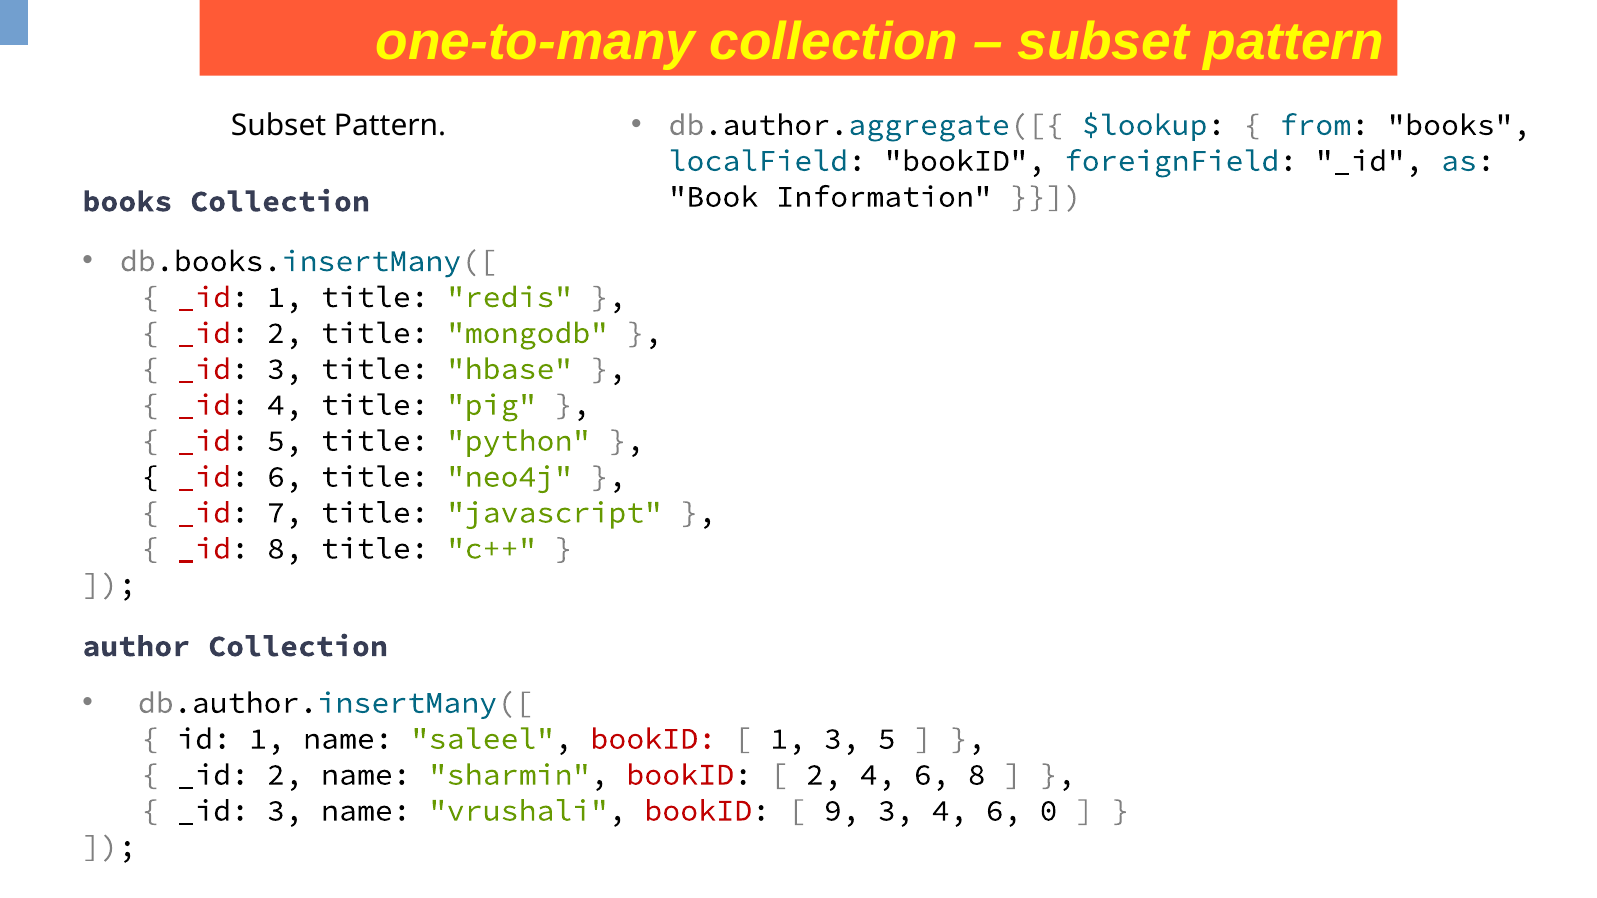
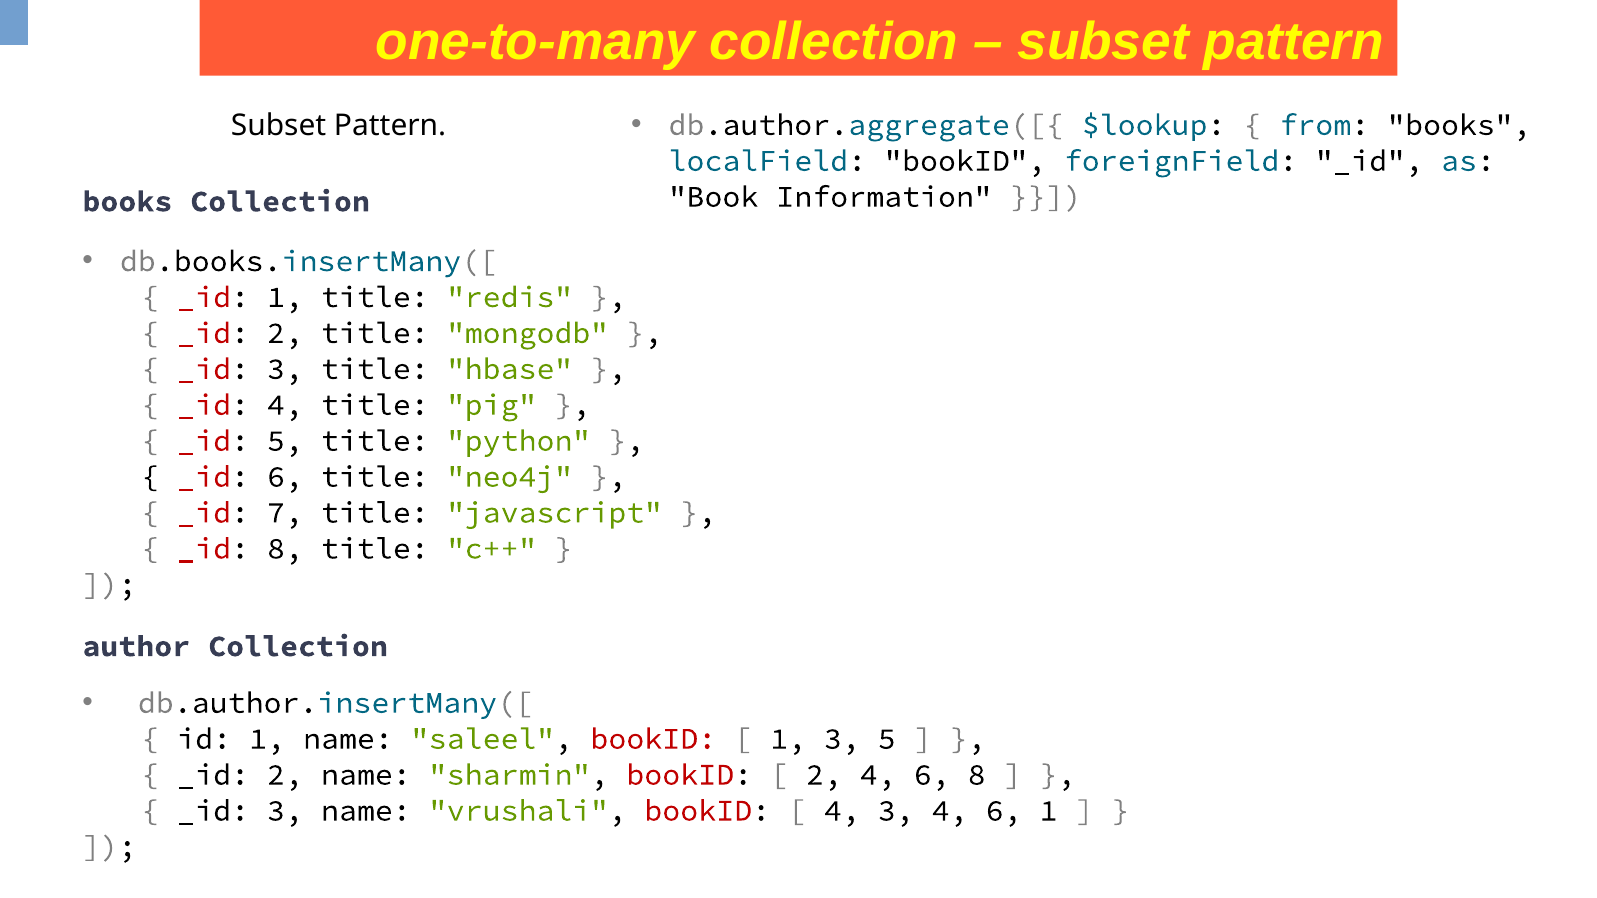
9 at (842, 811): 9 -> 4
6 0: 0 -> 1
